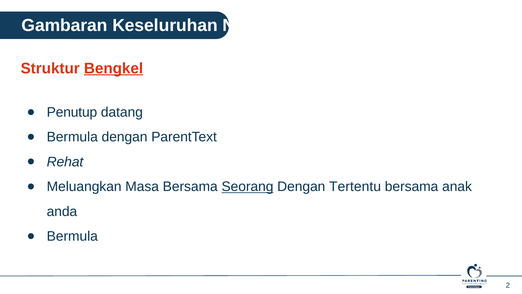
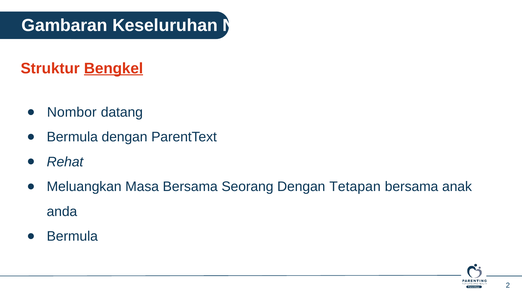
Penutup: Penutup -> Nombor
Seorang underline: present -> none
Tertentu: Tertentu -> Tetapan
